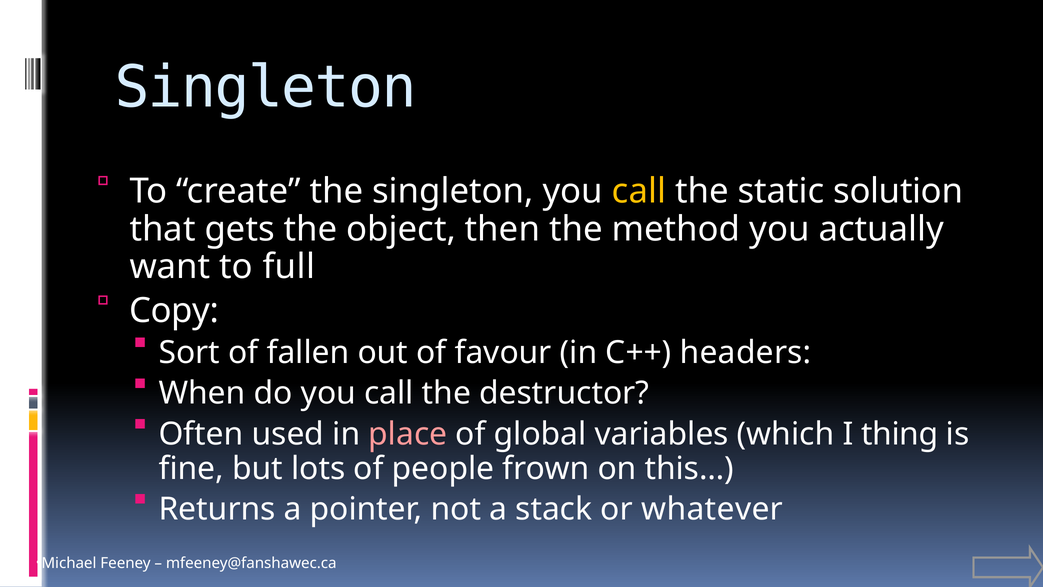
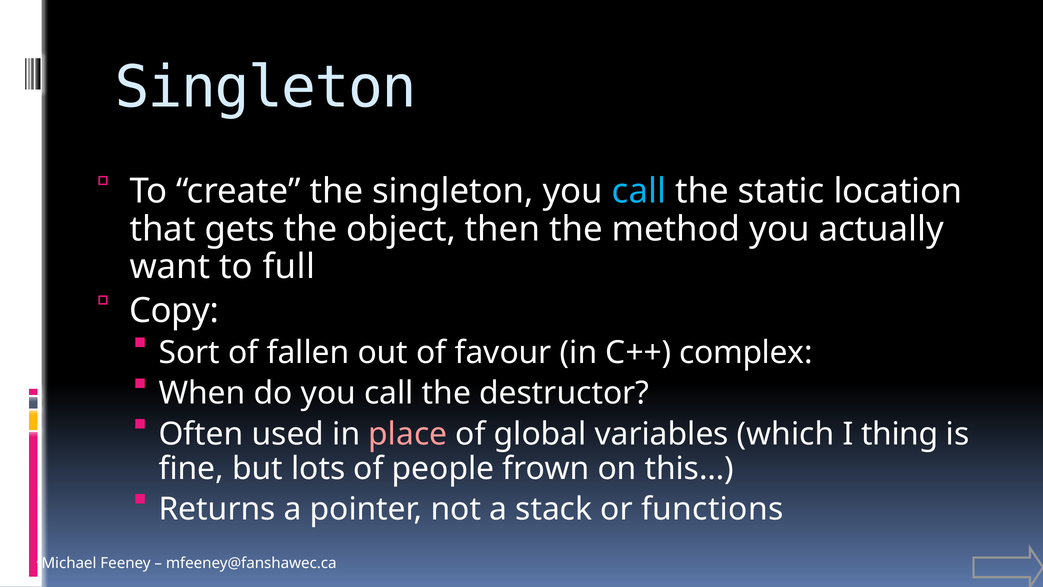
call at (639, 191) colour: yellow -> light blue
solution: solution -> location
headers: headers -> complex
whatever: whatever -> functions
